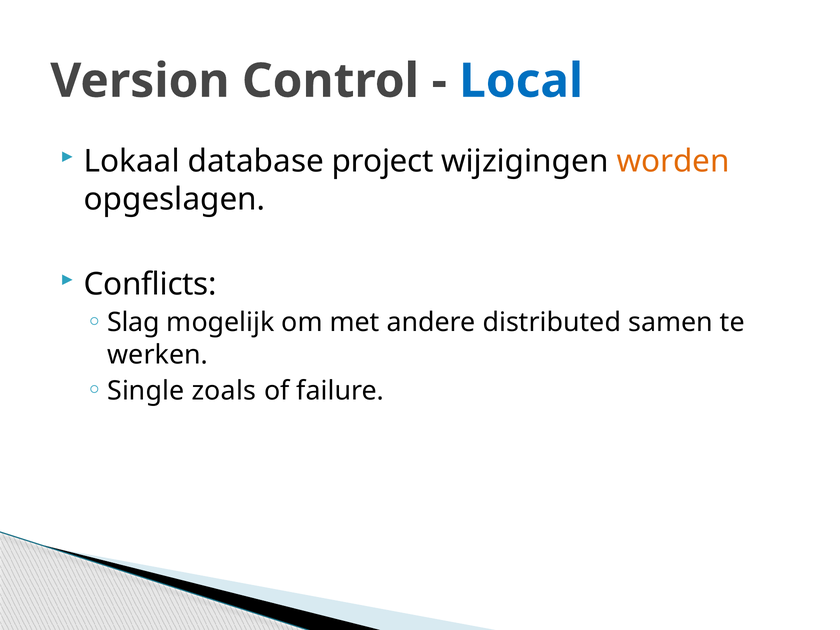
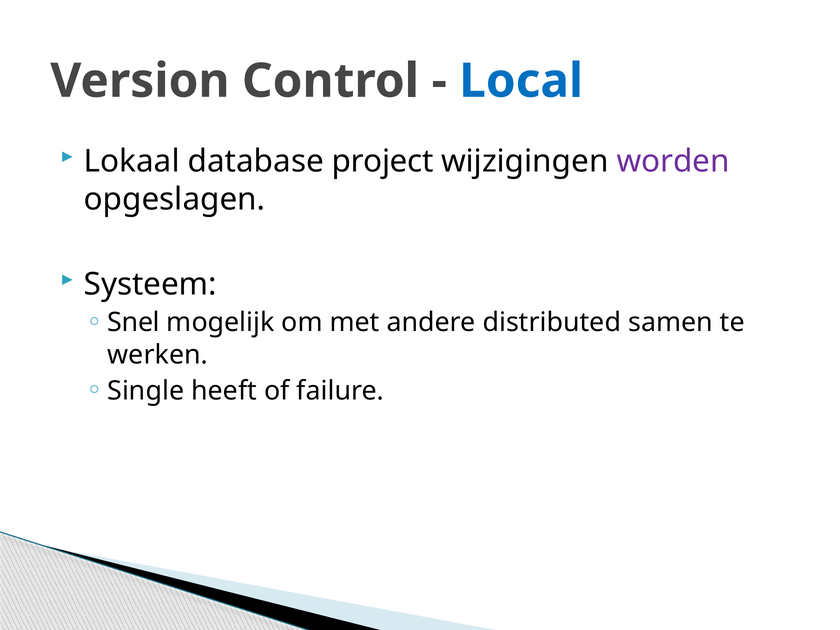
worden colour: orange -> purple
Conflicts: Conflicts -> Systeem
Slag: Slag -> Snel
zoals: zoals -> heeft
